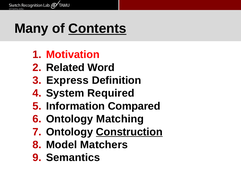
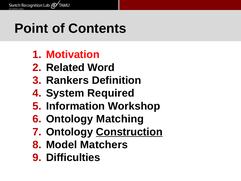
Many: Many -> Point
Contents underline: present -> none
Express: Express -> Rankers
Compared: Compared -> Workshop
Semantics: Semantics -> Difficulties
